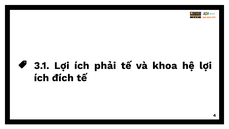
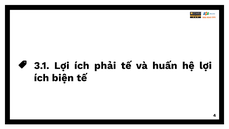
khoa: khoa -> huấn
đích: đích -> biện
